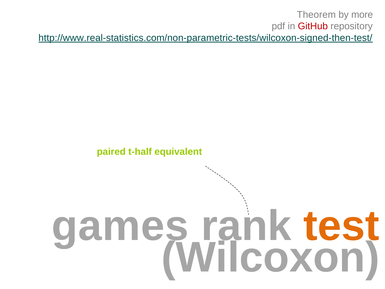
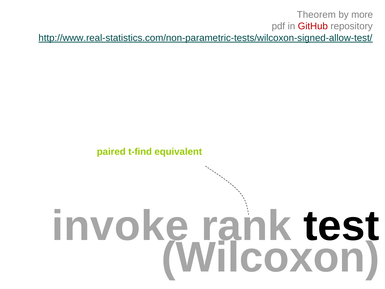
http://www.real-statistics.com/non-parametric-tests/wilcoxon-signed-then-test/: http://www.real-statistics.com/non-parametric-tests/wilcoxon-signed-then-test/ -> http://www.real-statistics.com/non-parametric-tests/wilcoxon-signed-allow-test/
t-half: t-half -> t-find
games: games -> invoke
test colour: orange -> black
